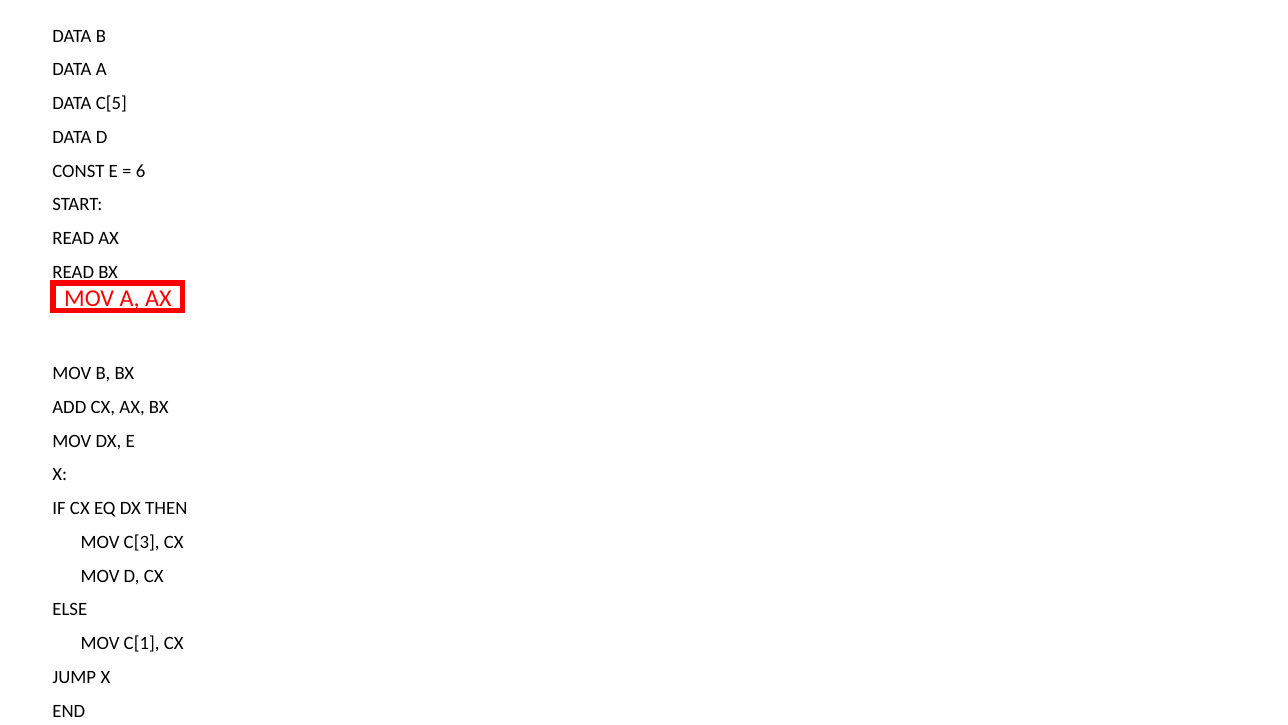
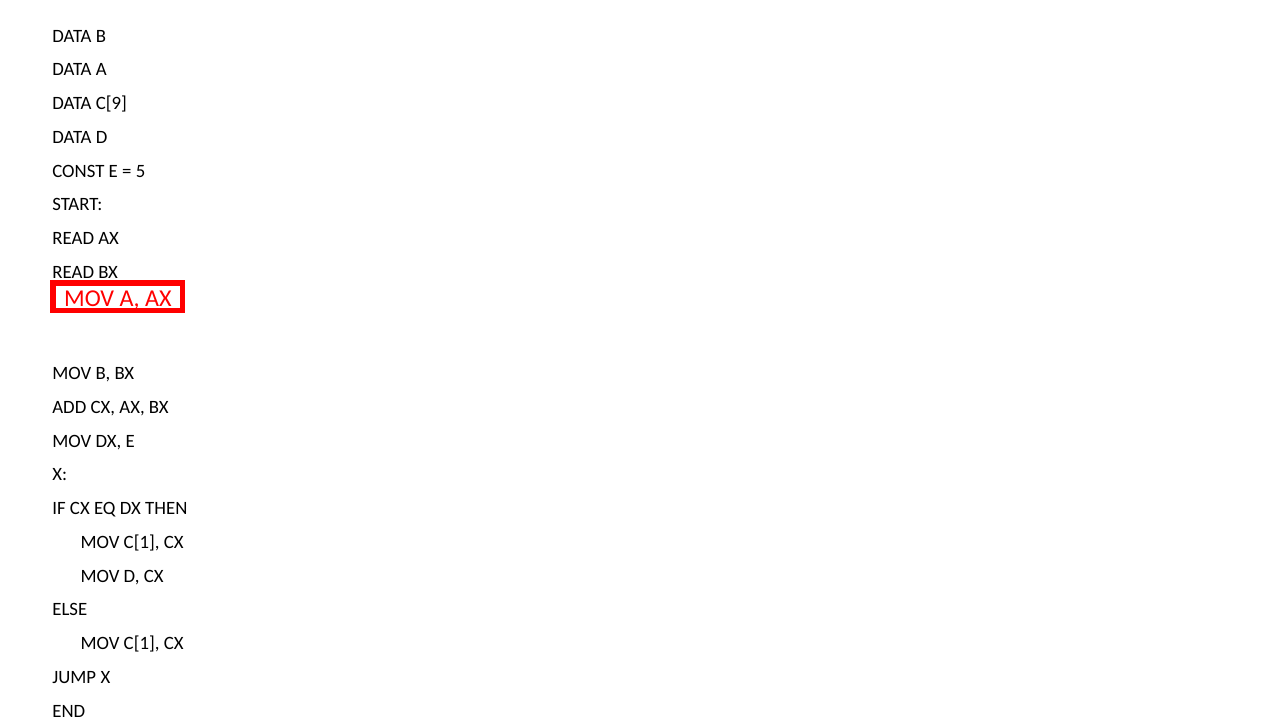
C[5: C[5 -> C[9
6: 6 -> 5
C[3 at (142, 542): C[3 -> C[1
